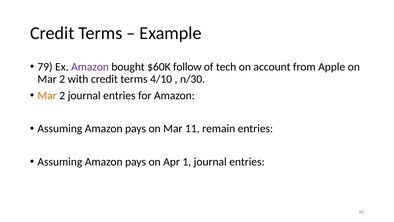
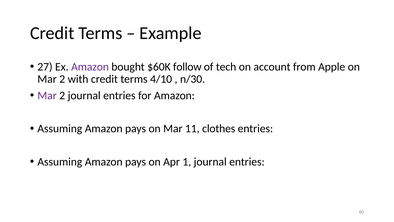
79: 79 -> 27
Mar at (47, 95) colour: orange -> purple
remain: remain -> clothes
